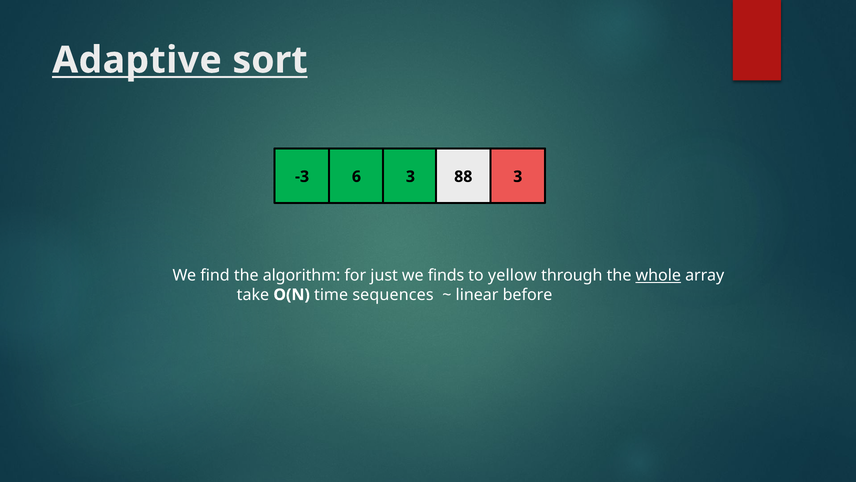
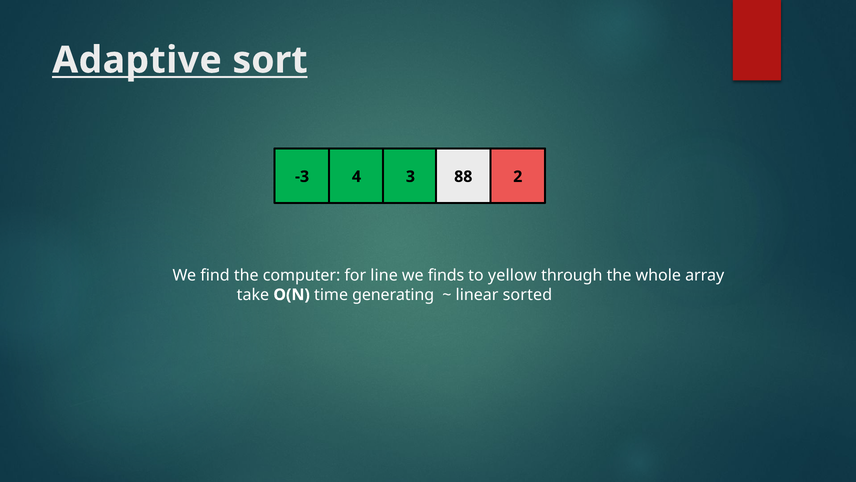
6: 6 -> 4
88 3: 3 -> 2
algorithm: algorithm -> computer
just: just -> line
whole underline: present -> none
sequences: sequences -> generating
before: before -> sorted
